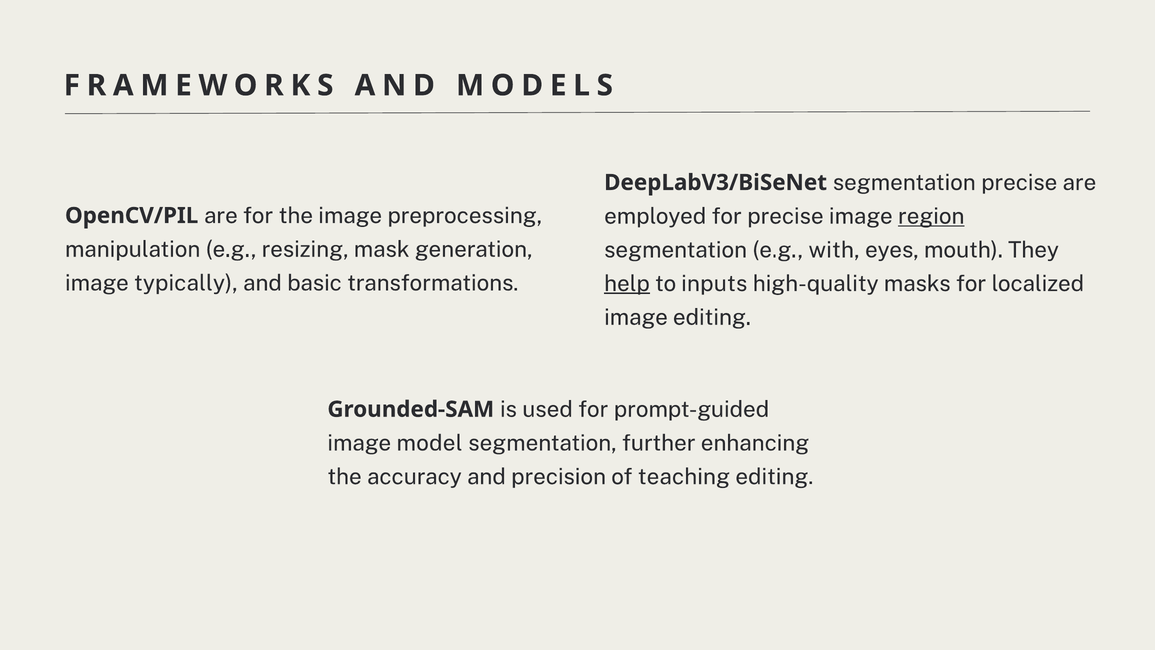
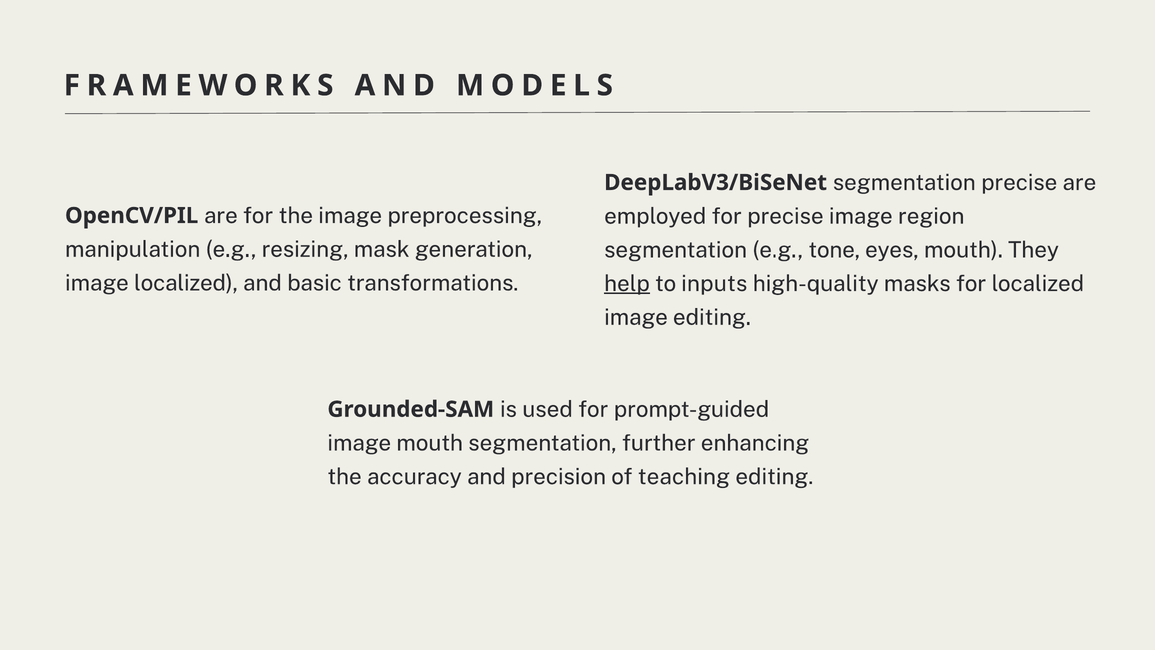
region underline: present -> none
with: with -> tone
image typically: typically -> localized
image model: model -> mouth
